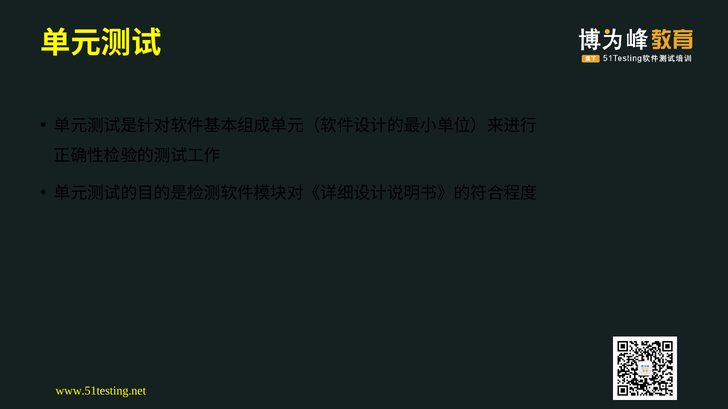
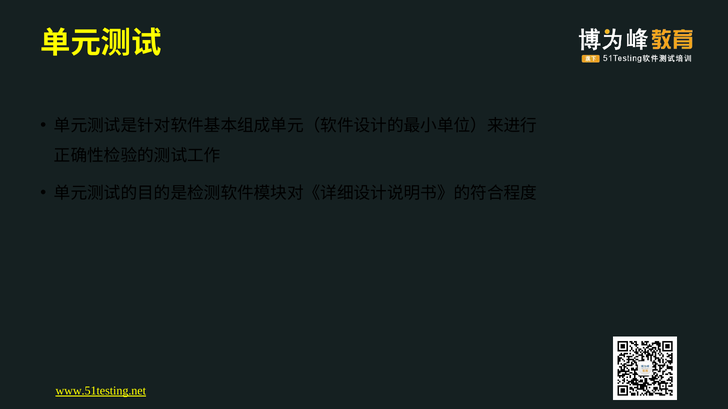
www.51testing.net underline: none -> present
